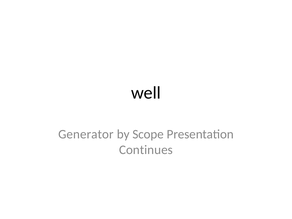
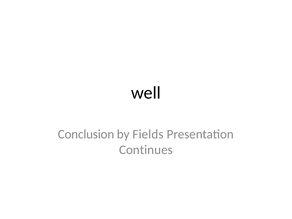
Generator: Generator -> Conclusion
Scope: Scope -> Fields
